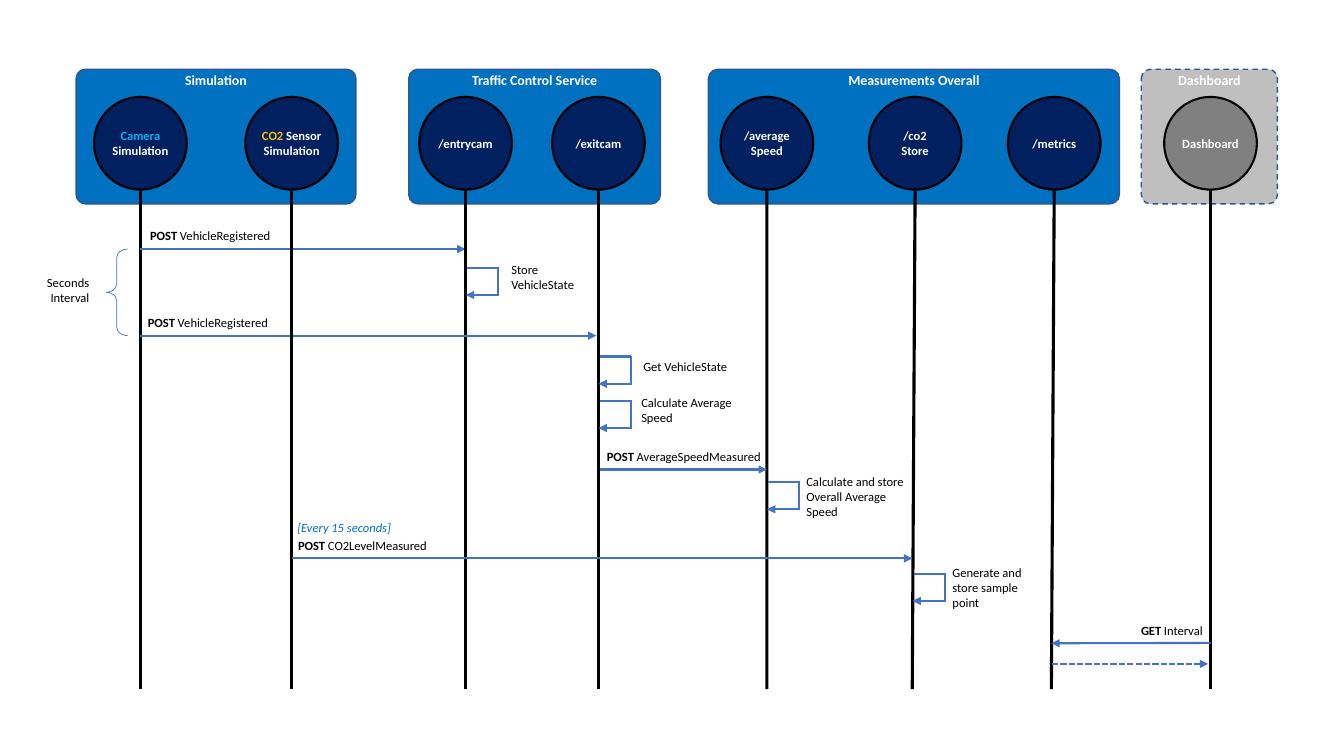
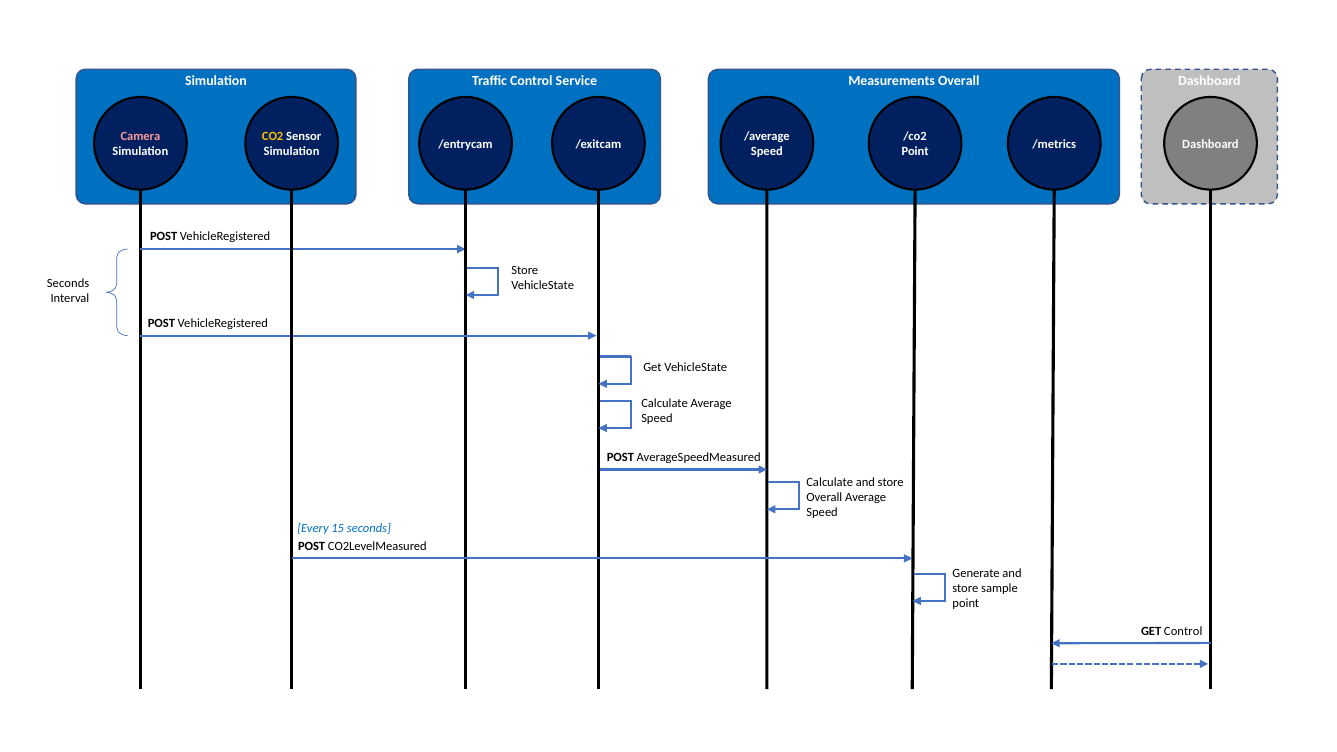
Camera colour: light blue -> pink
Store at (915, 152): Store -> Point
GET Interval: Interval -> Control
